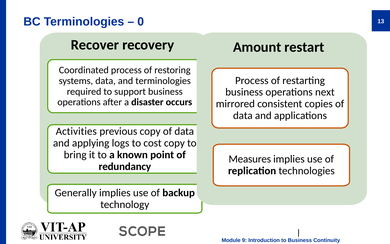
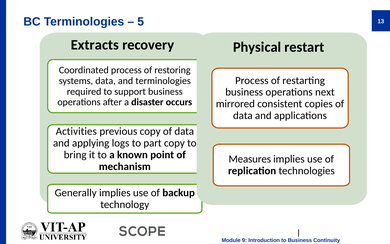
0: 0 -> 5
Recover: Recover -> Extracts
Amount: Amount -> Physical
cost: cost -> part
redundancy: redundancy -> mechanism
